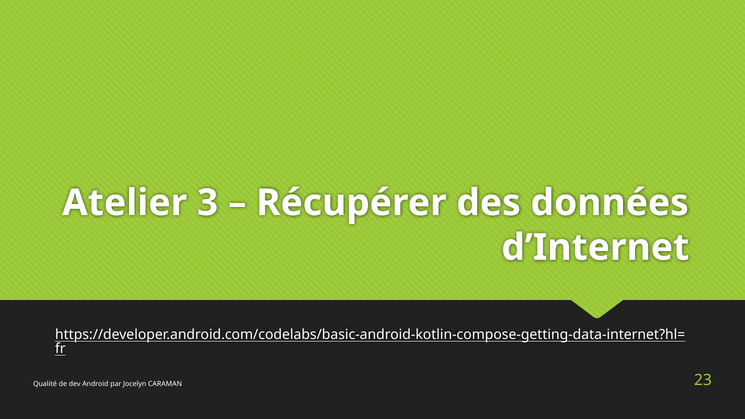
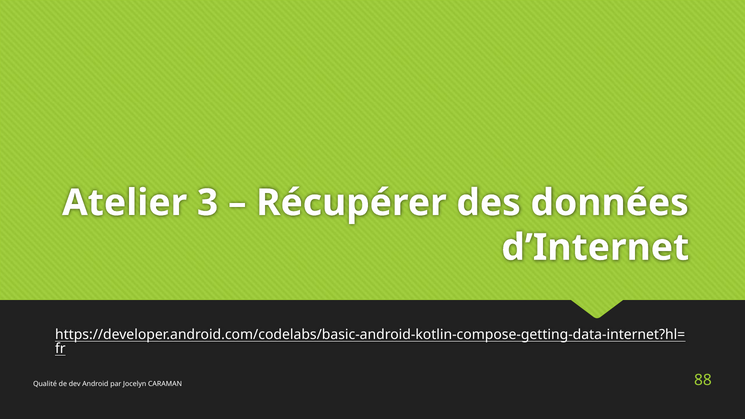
23: 23 -> 88
